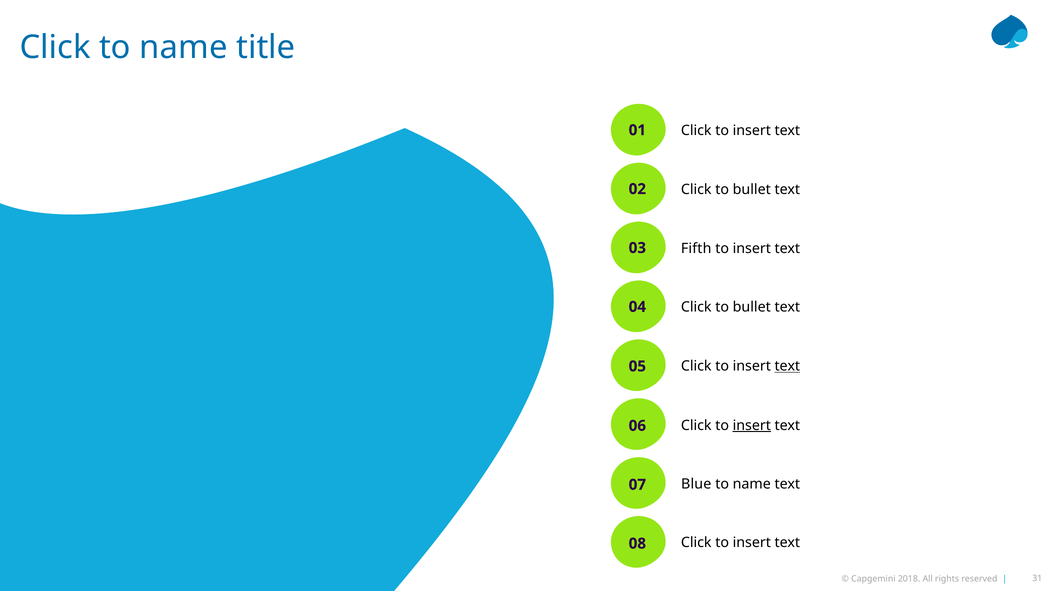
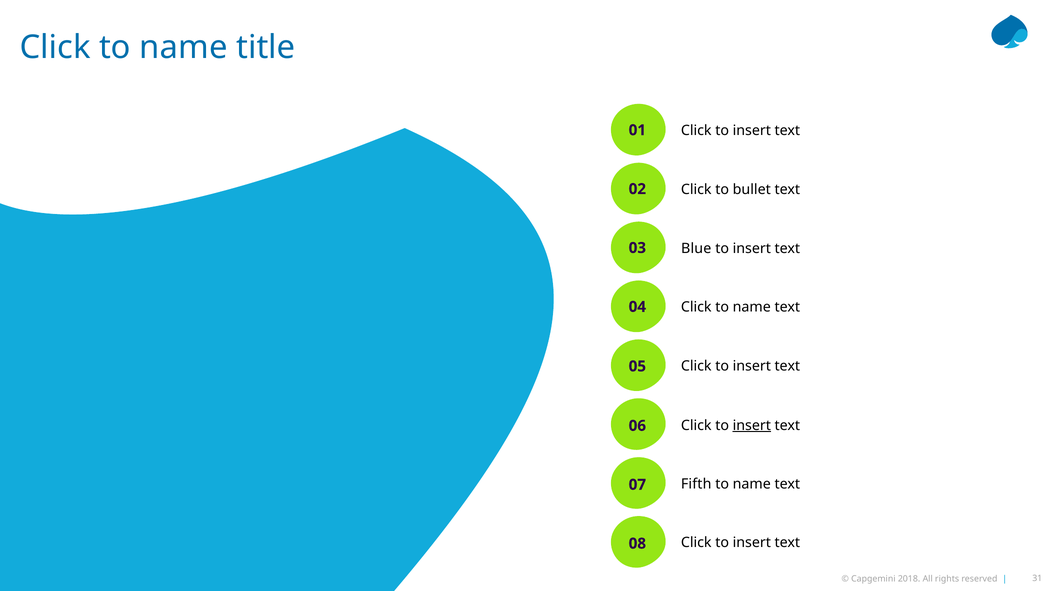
Fifth: Fifth -> Blue
bullet at (752, 307): bullet -> name
text at (787, 366) underline: present -> none
Blue: Blue -> Fifth
